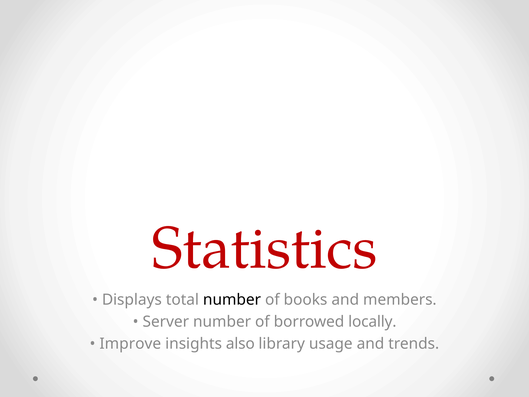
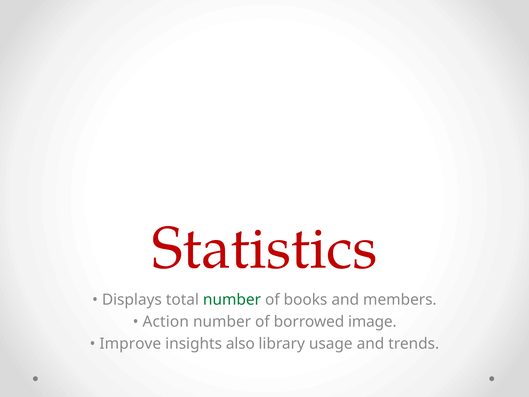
number at (232, 300) colour: black -> green
Server: Server -> Action
locally: locally -> image
